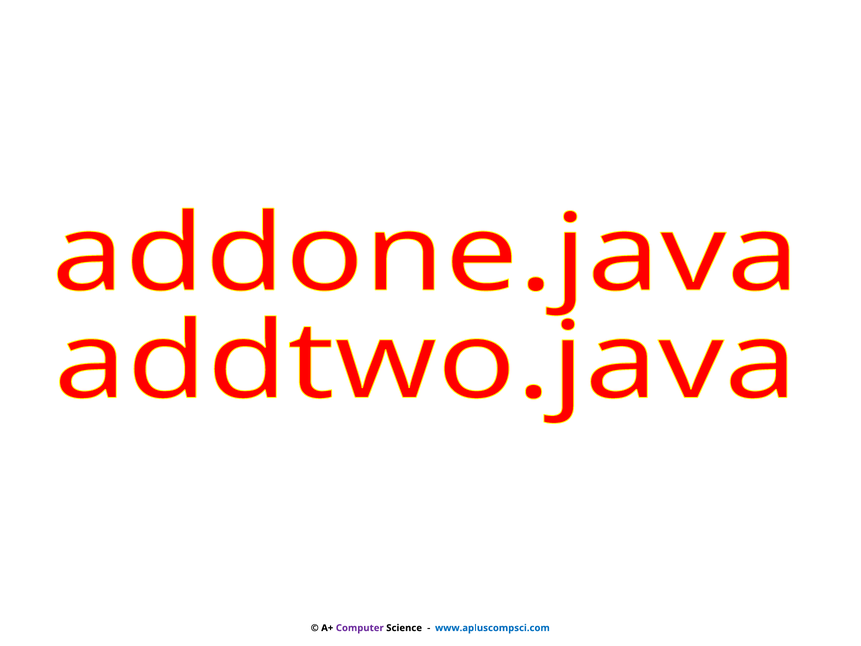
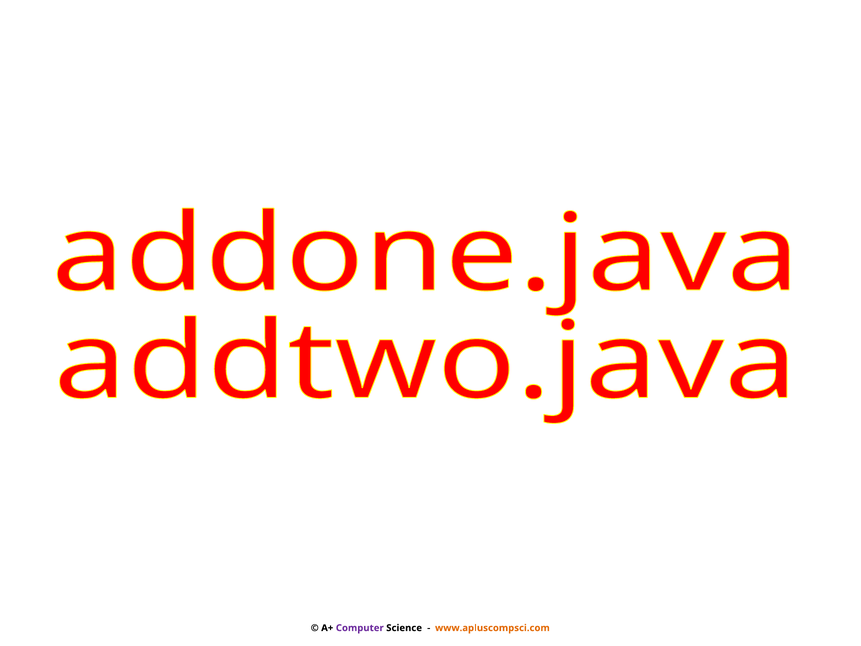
www.apluscompsci.com colour: blue -> orange
